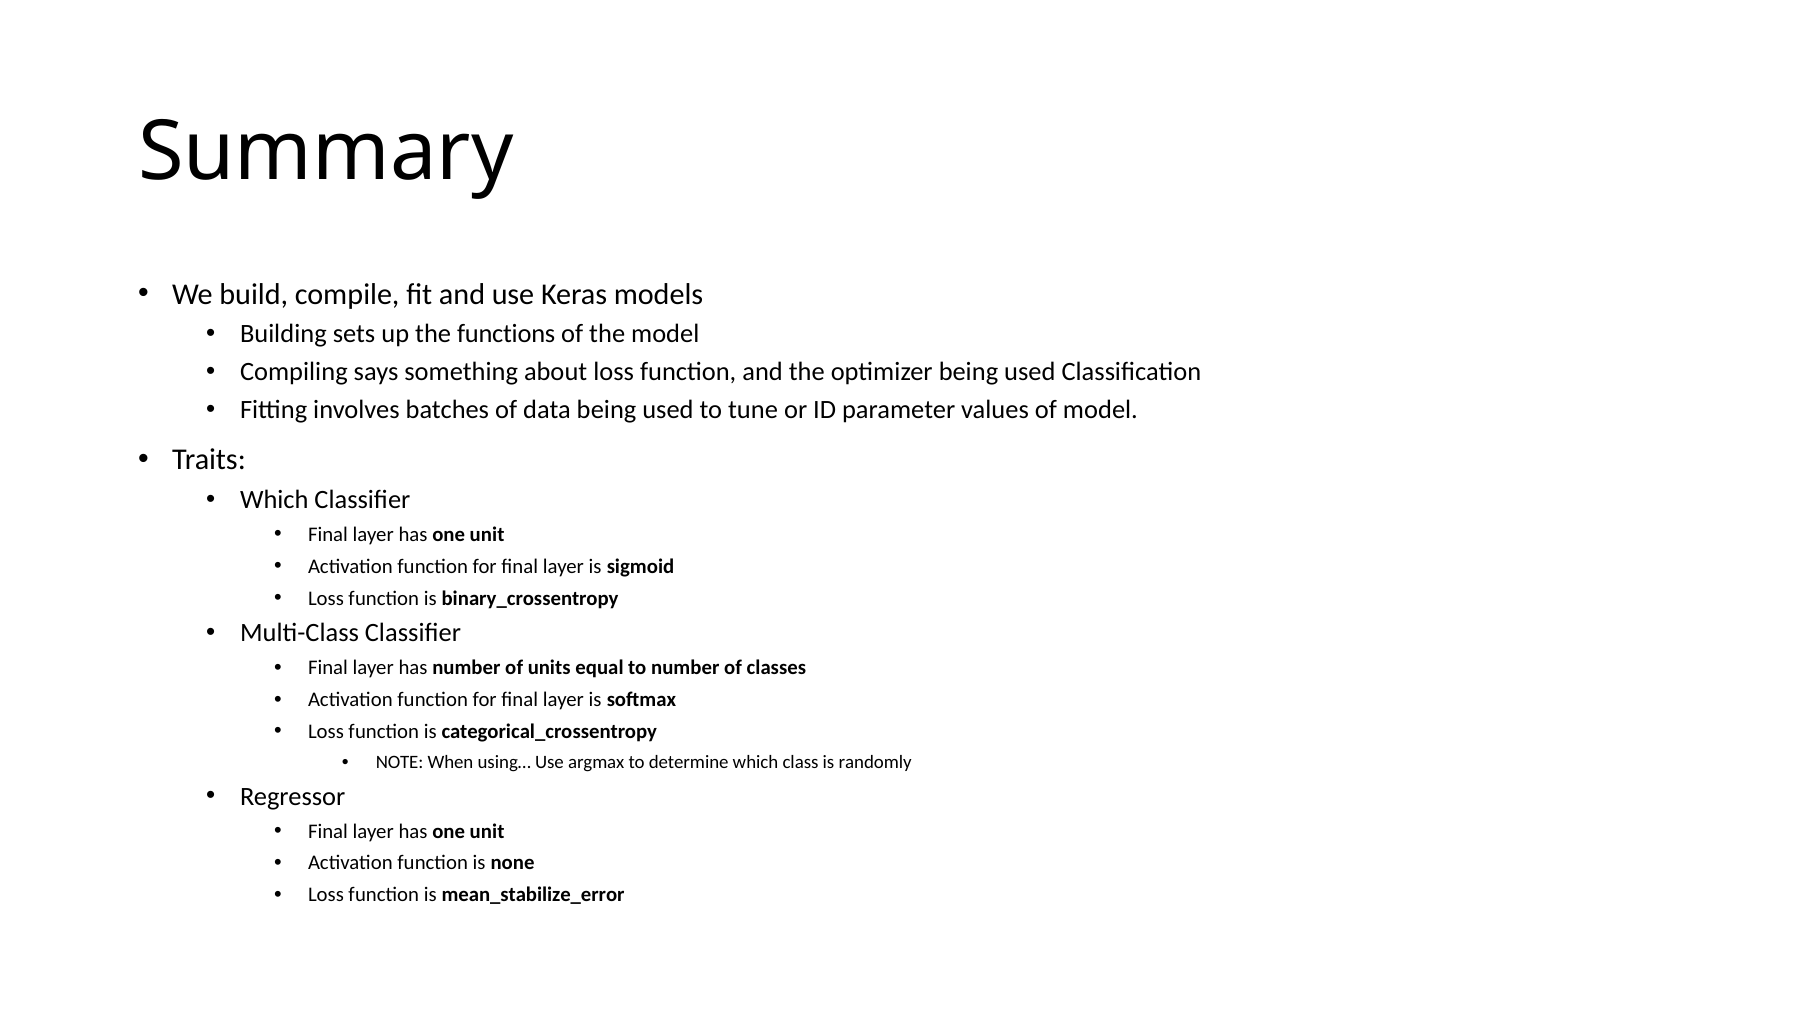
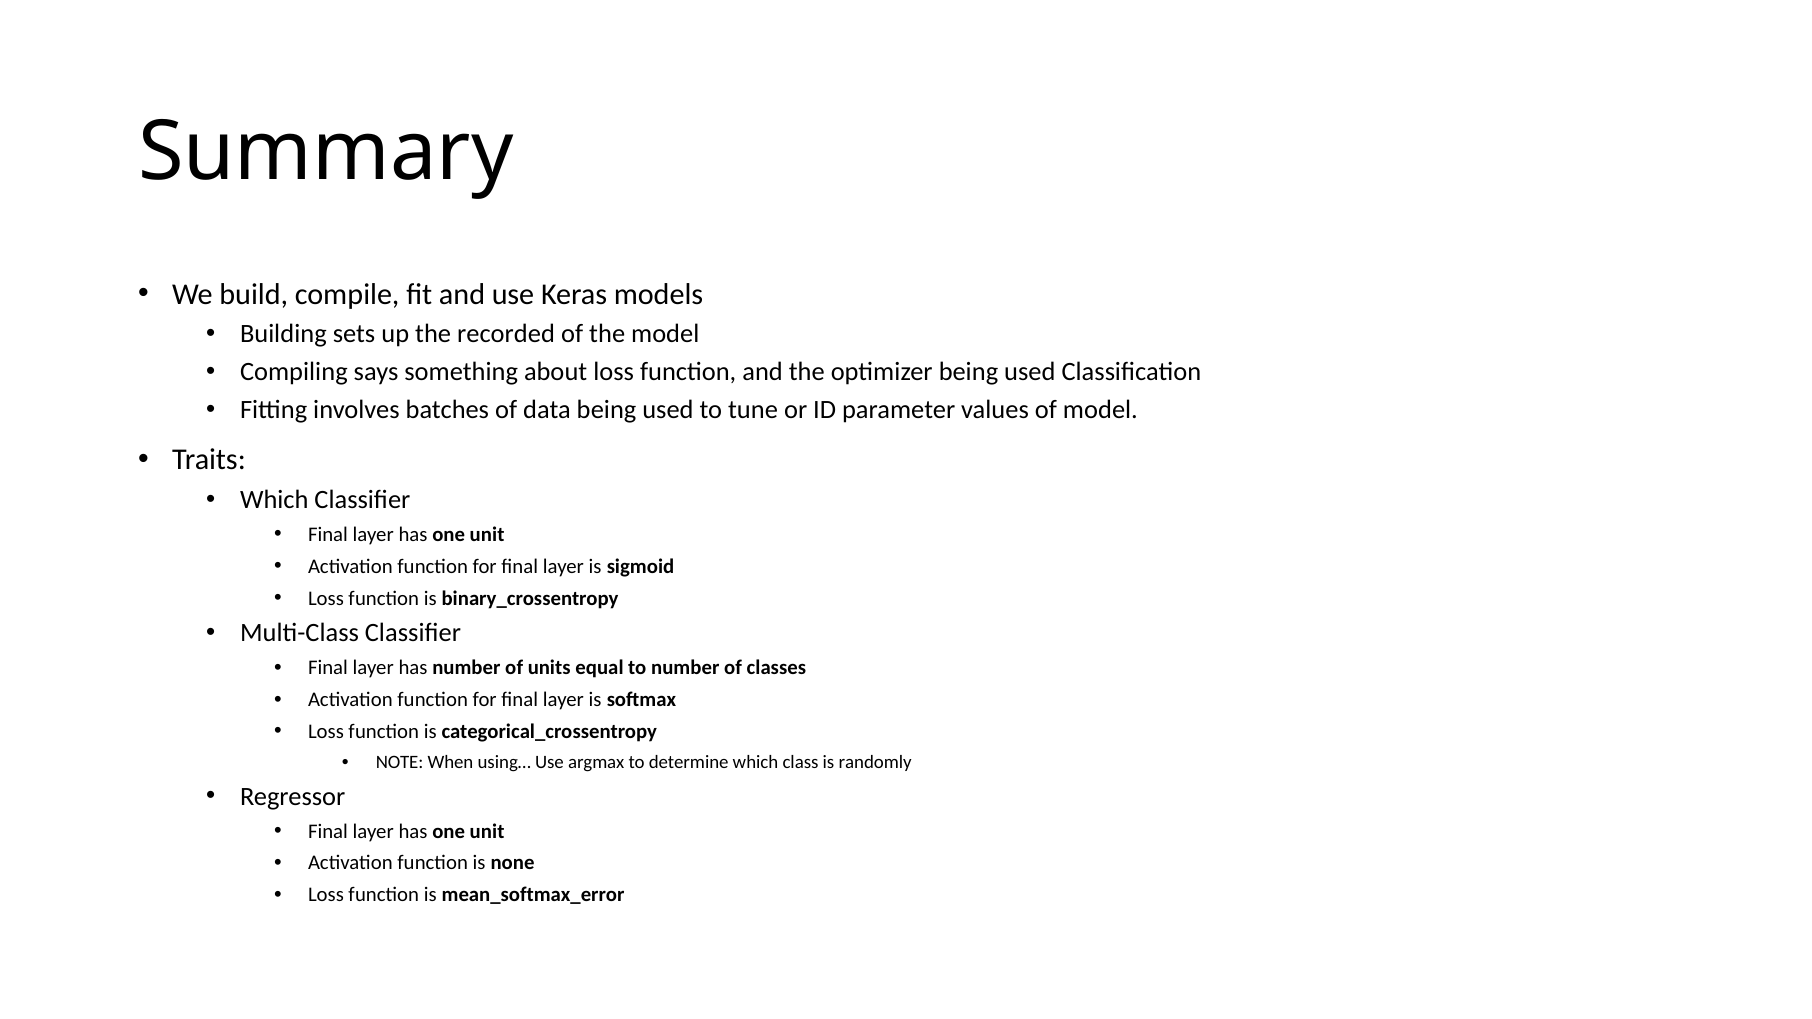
functions: functions -> recorded
mean_stabilize_error: mean_stabilize_error -> mean_softmax_error
